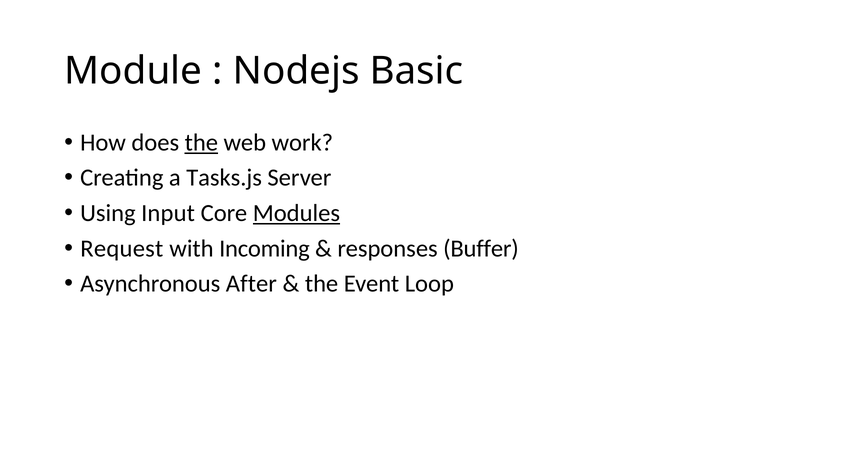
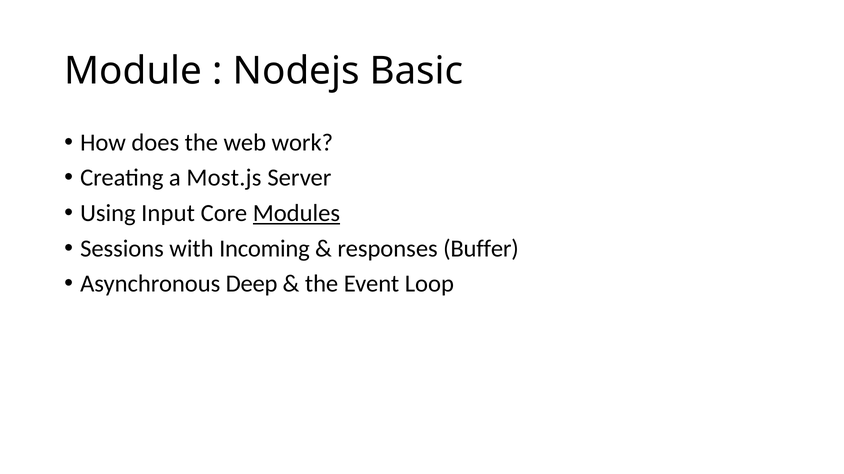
the at (201, 143) underline: present -> none
Tasks.js: Tasks.js -> Most.js
Request: Request -> Sessions
After: After -> Deep
